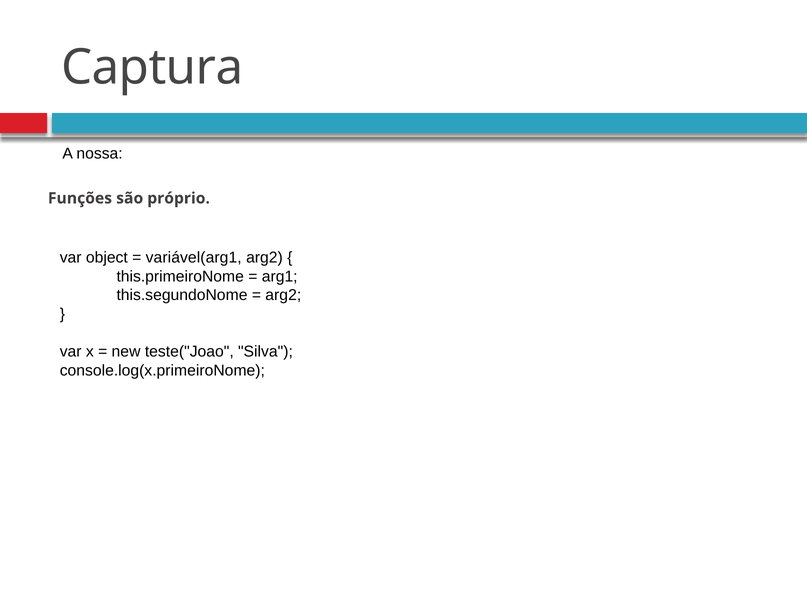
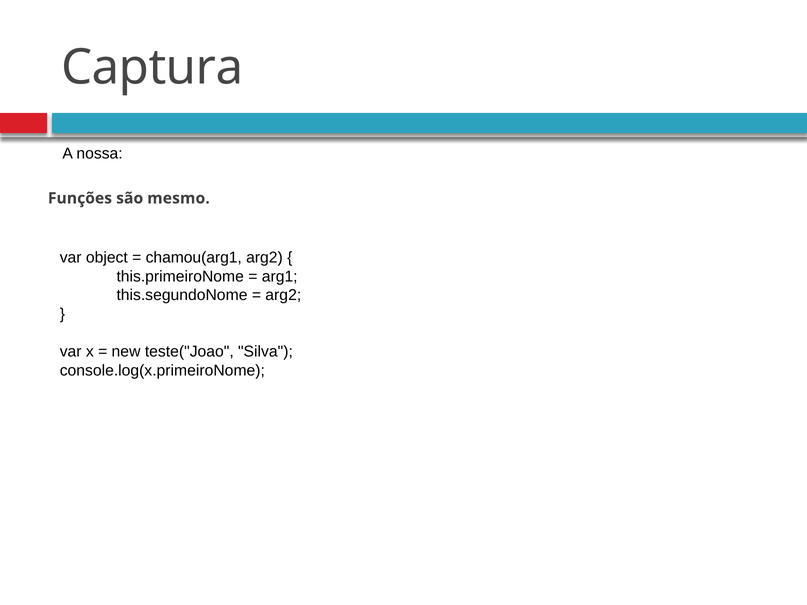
próprio: próprio -> mesmo
variável(arg1: variável(arg1 -> chamou(arg1
